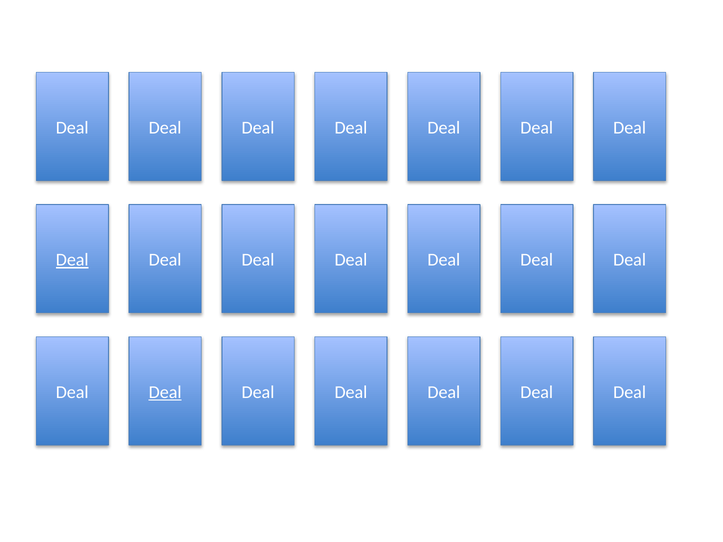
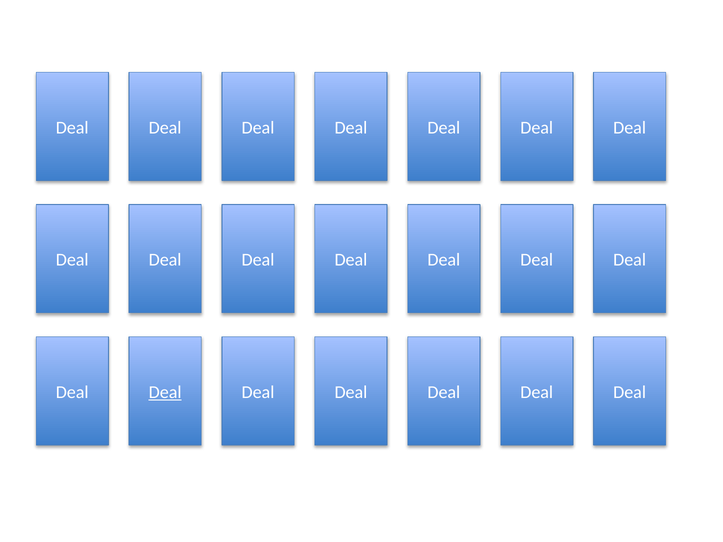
Deal at (72, 260) underline: present -> none
